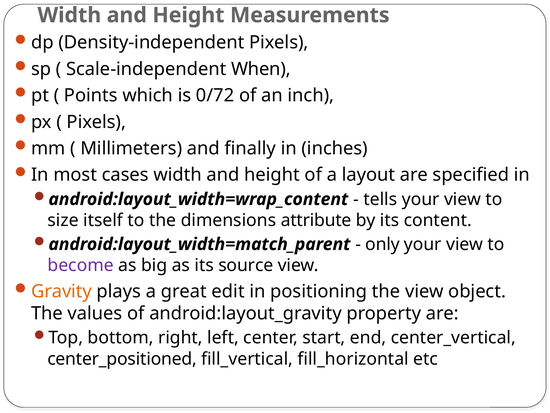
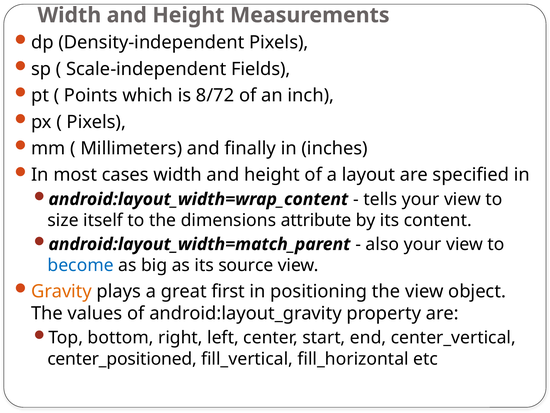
When: When -> Fields
0/72: 0/72 -> 8/72
only: only -> also
become colour: purple -> blue
edit: edit -> first
